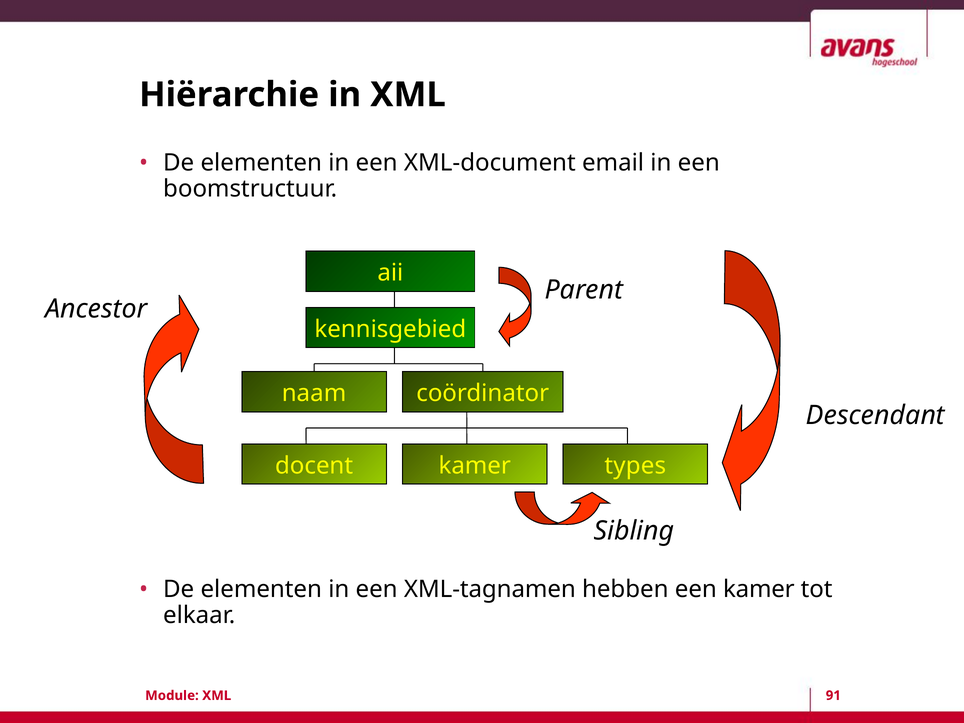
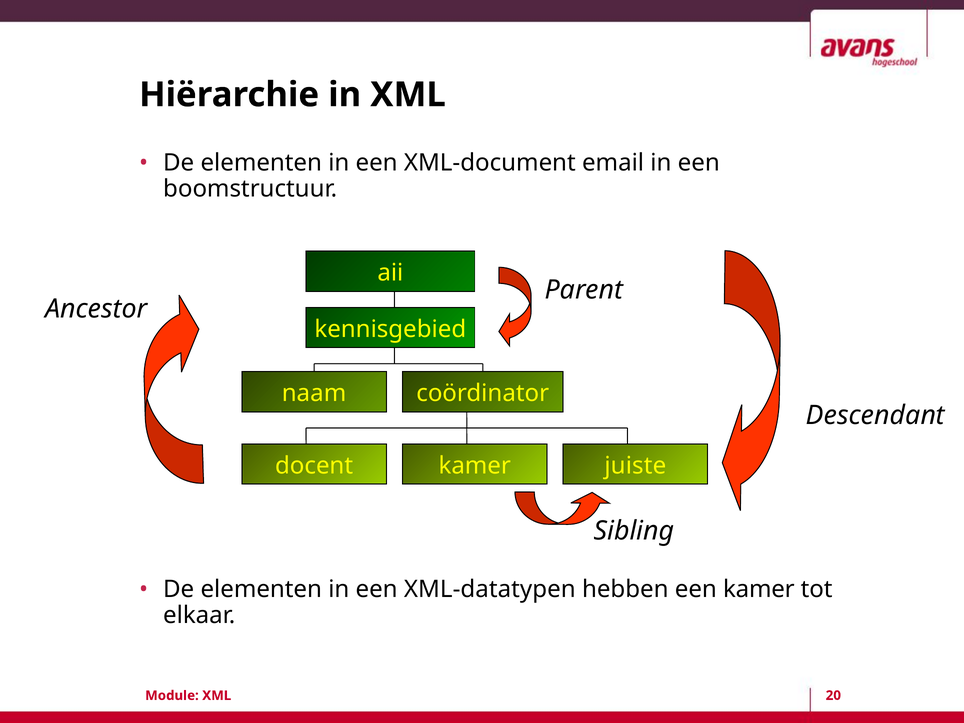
types: types -> juiste
XML-tagnamen: XML-tagnamen -> XML-datatypen
91: 91 -> 20
